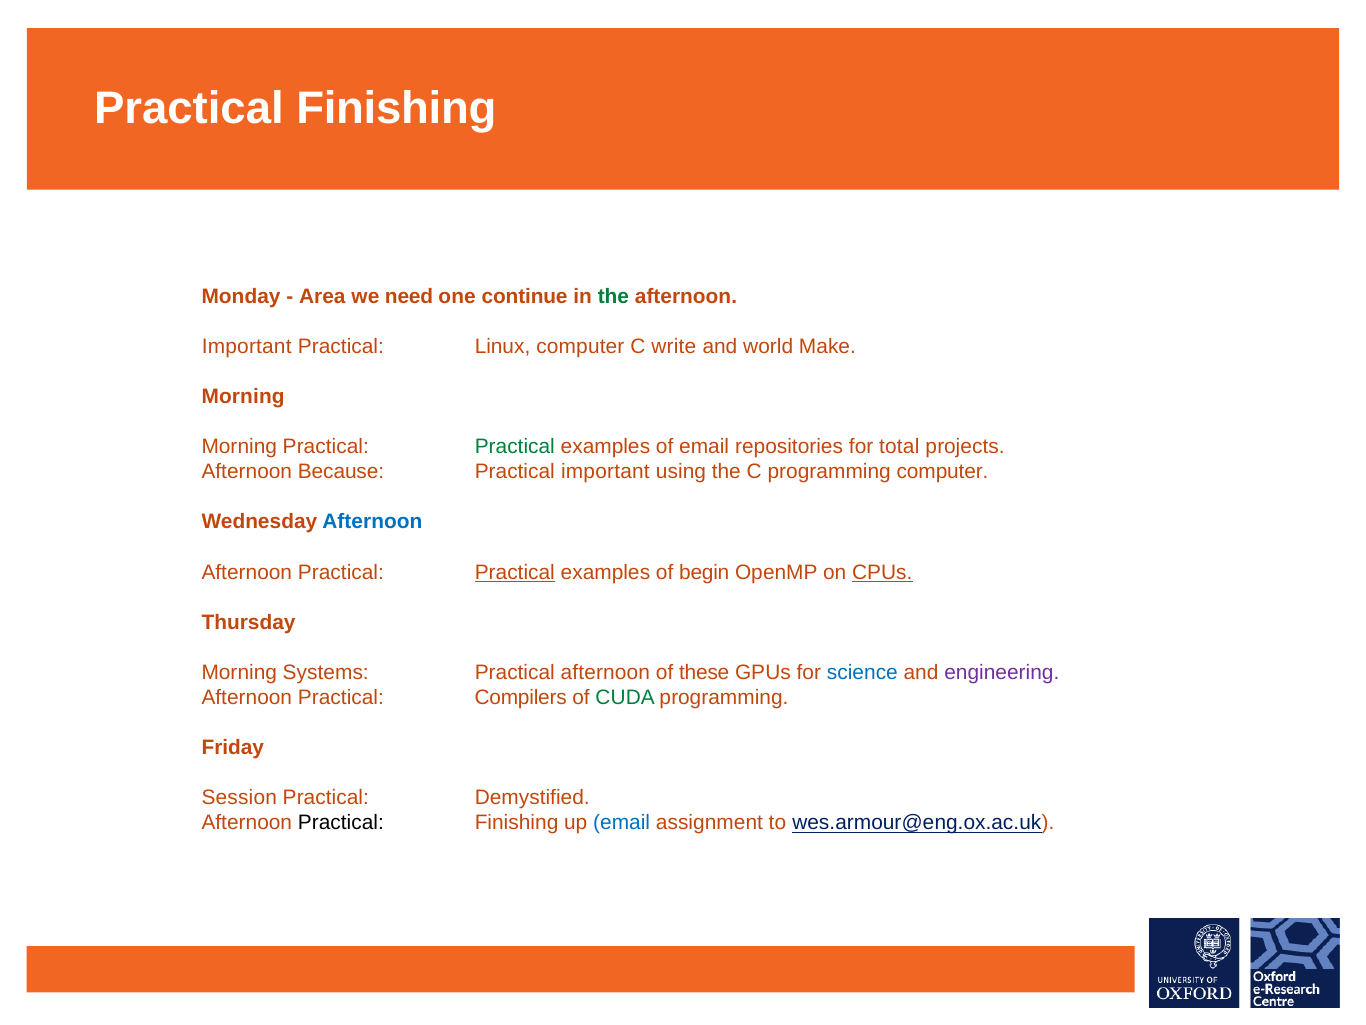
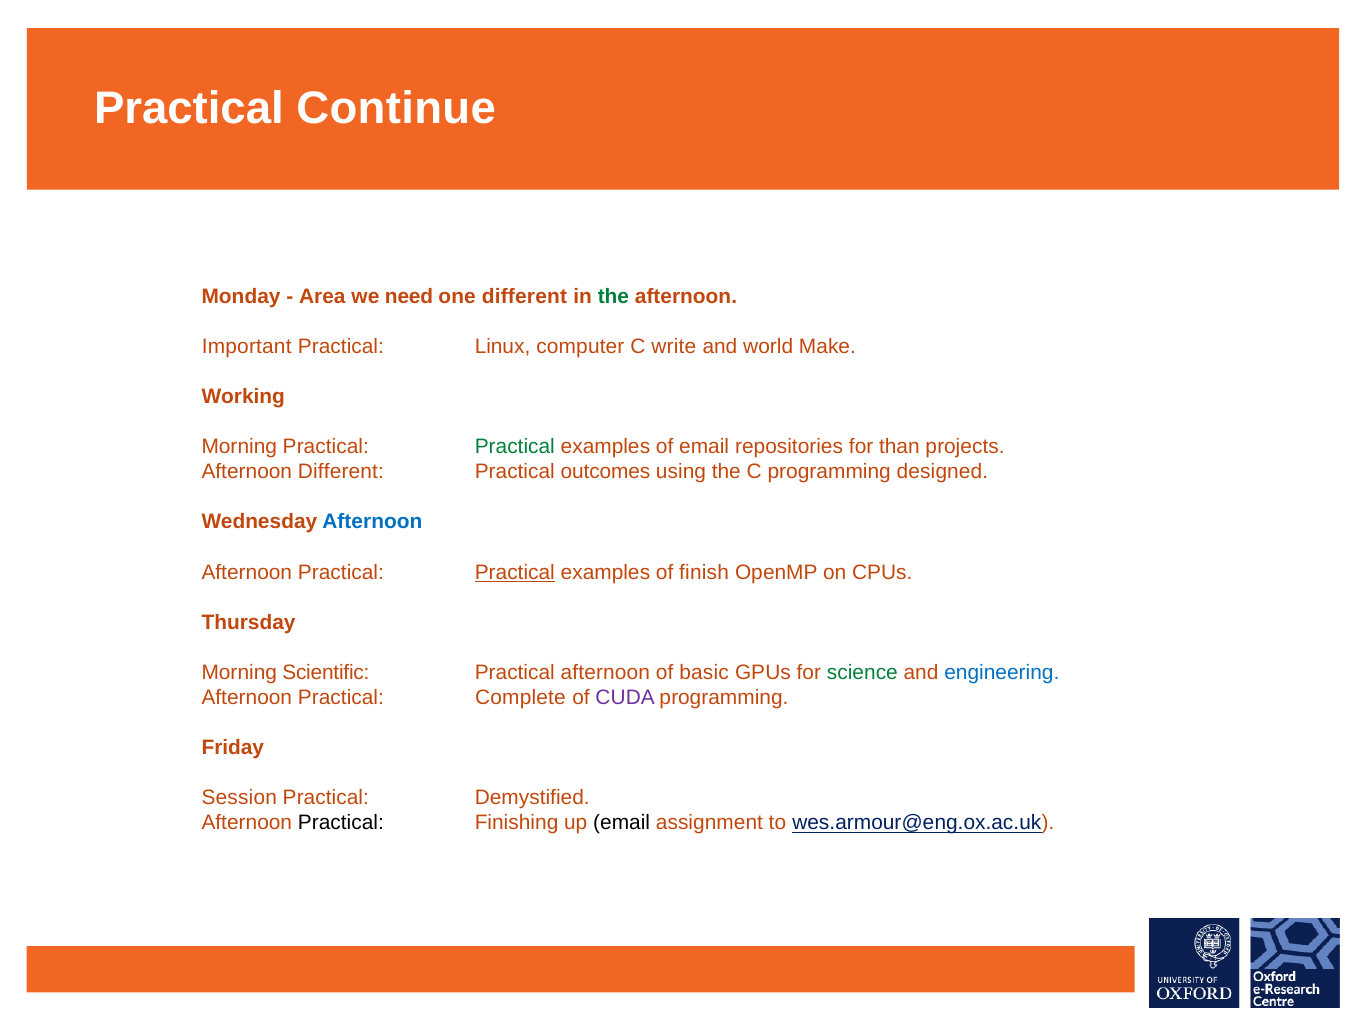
Finishing at (396, 108): Finishing -> Continue
one continue: continue -> different
Morning at (243, 397): Morning -> Working
total: total -> than
Afternoon Because: Because -> Different
Practical important: important -> outcomes
programming computer: computer -> designed
begin: begin -> finish
CPUs underline: present -> none
Systems: Systems -> Scientific
these: these -> basic
science colour: blue -> green
engineering colour: purple -> blue
Compilers: Compilers -> Complete
CUDA colour: green -> purple
email at (622, 823) colour: blue -> black
